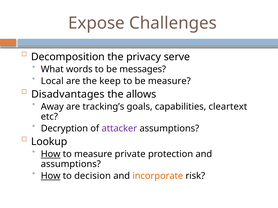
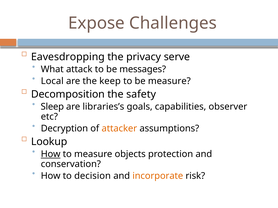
Decomposition: Decomposition -> Eavesdropping
words: words -> attack
Disadvantages: Disadvantages -> Decomposition
allows: allows -> safety
Away: Away -> Sleep
tracking’s: tracking’s -> libraries’s
cleartext: cleartext -> observer
attacker colour: purple -> orange
private: private -> objects
assumptions at (71, 164): assumptions -> conservation
How at (51, 176) underline: present -> none
